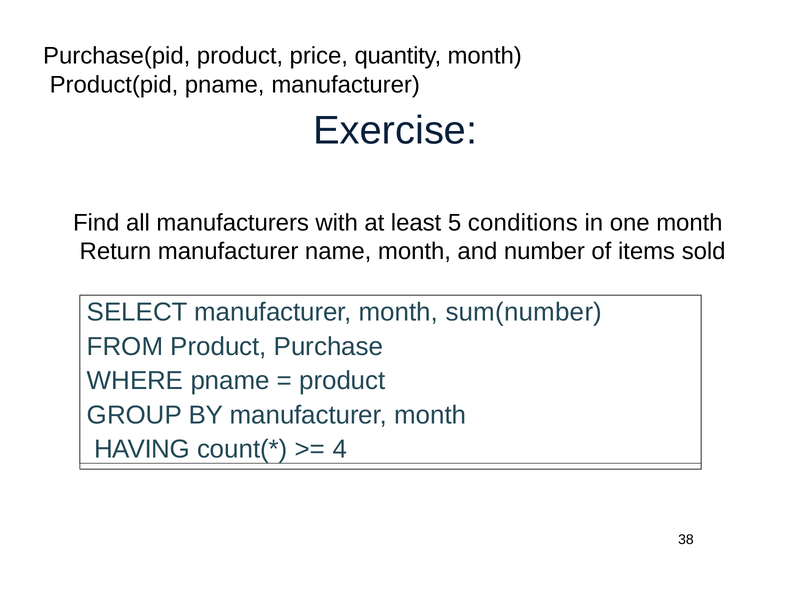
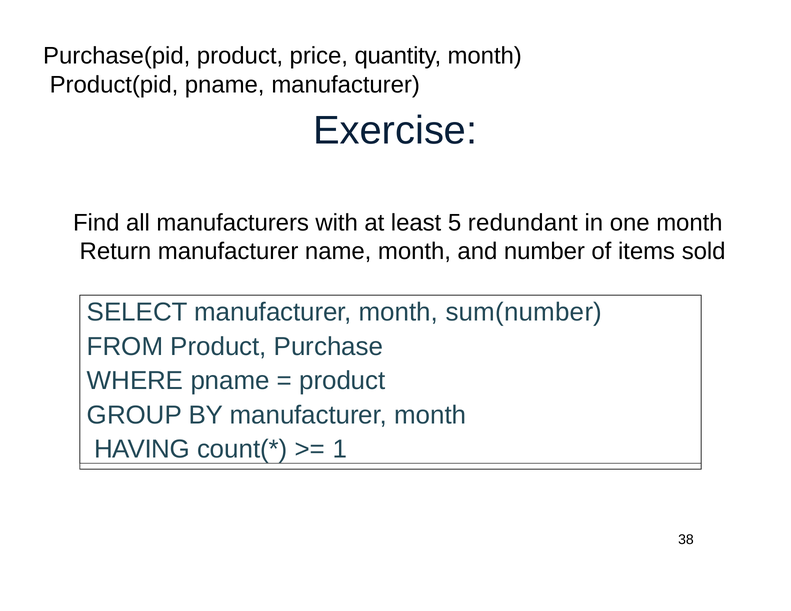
conditions: conditions -> redundant
4: 4 -> 1
